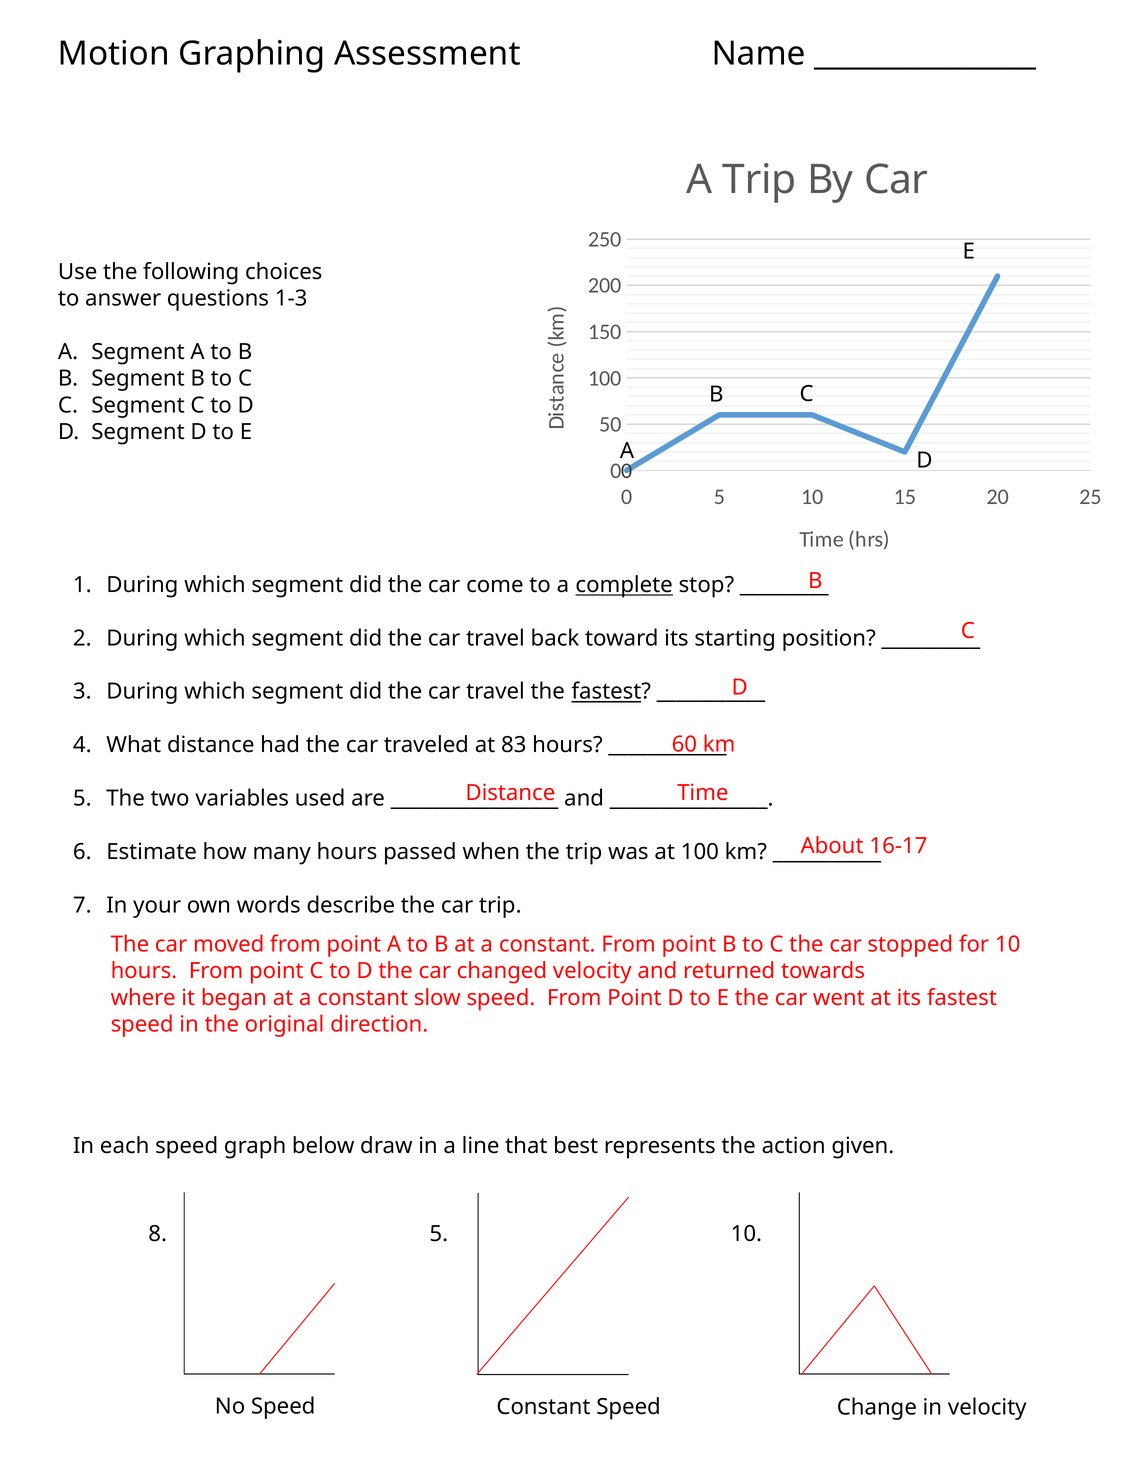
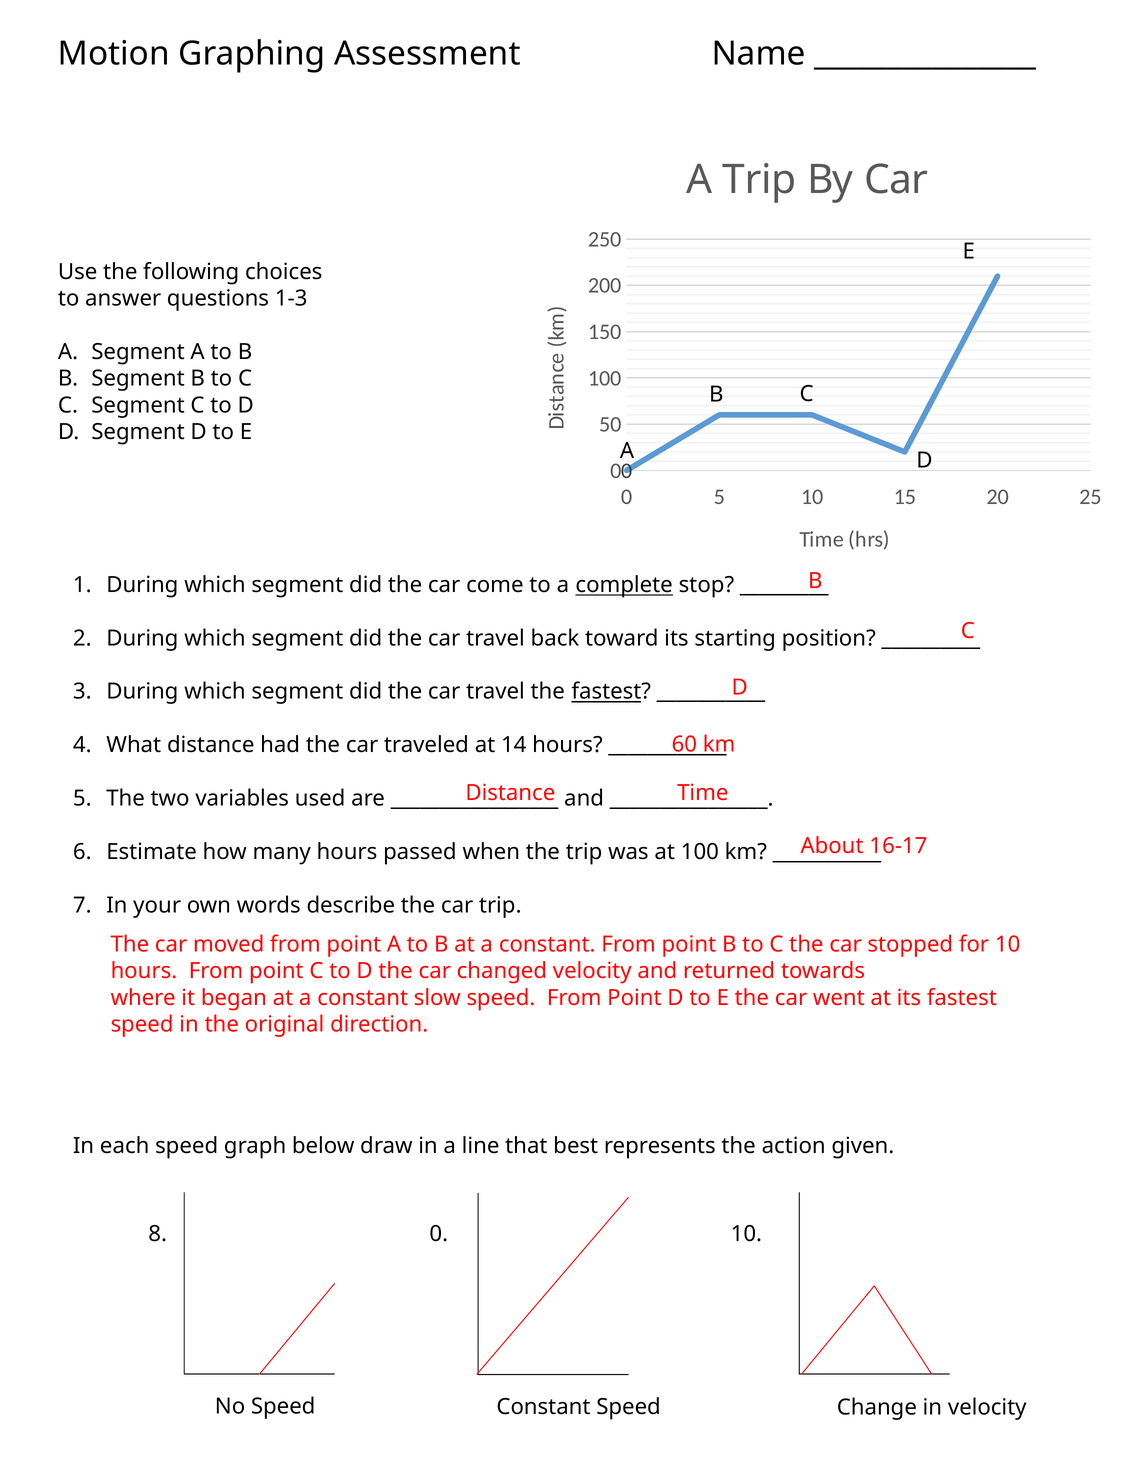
83: 83 -> 14
8 5: 5 -> 0
